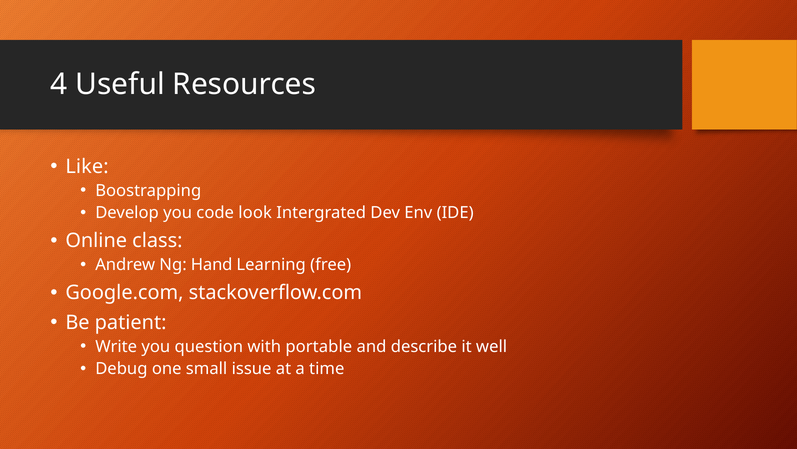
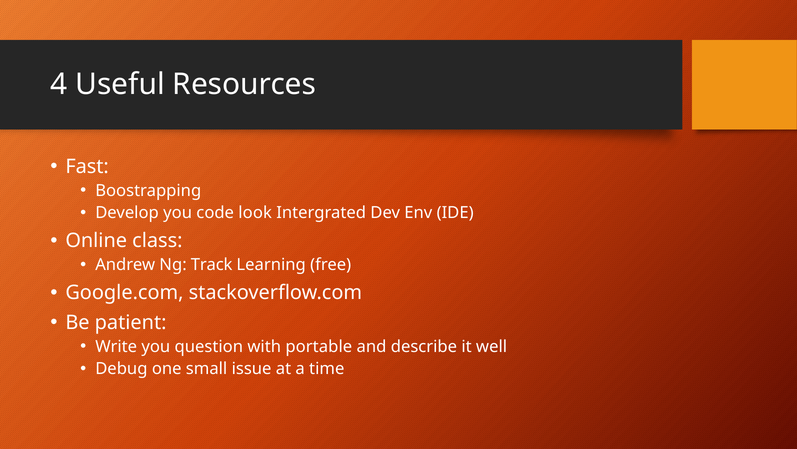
Like: Like -> Fast
Hand: Hand -> Track
